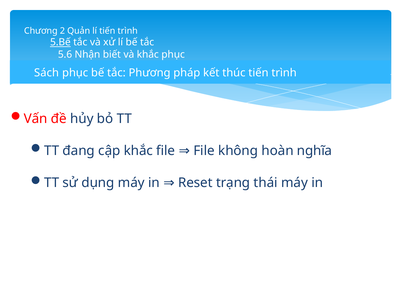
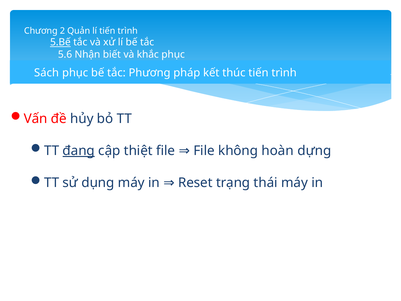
đang underline: none -> present
cập khắc: khắc -> thiệt
nghĩa: nghĩa -> dựng
